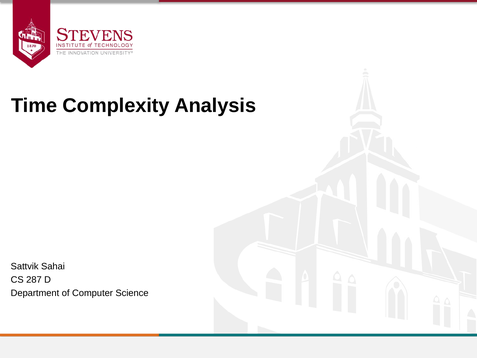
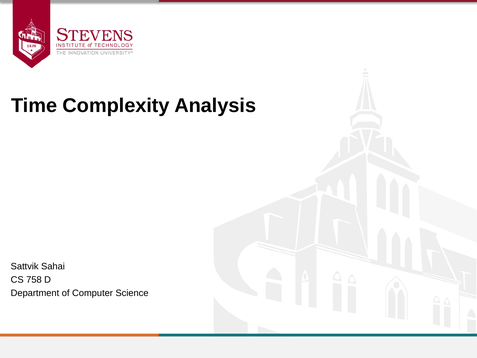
287: 287 -> 758
